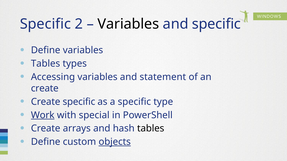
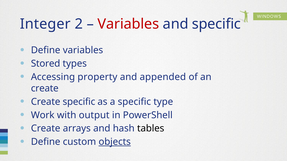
Specific at (45, 24): Specific -> Integer
Variables at (128, 24) colour: black -> red
Tables at (46, 64): Tables -> Stored
Accessing variables: variables -> property
statement: statement -> appended
Work underline: present -> none
special: special -> output
